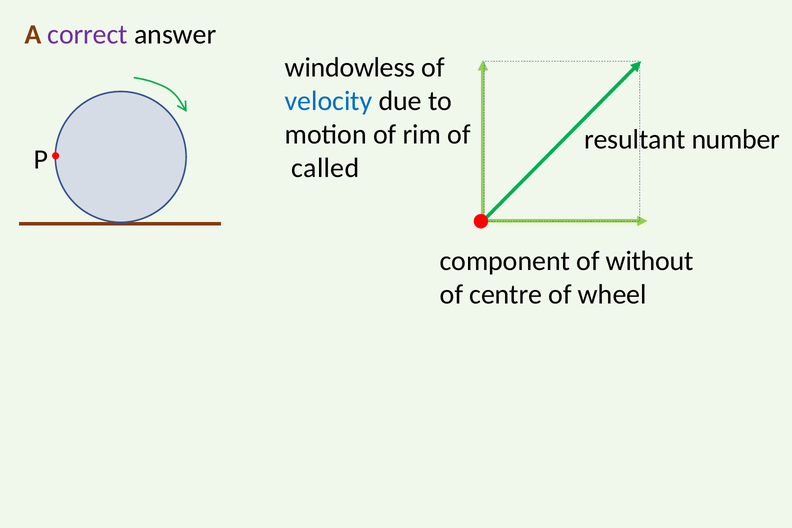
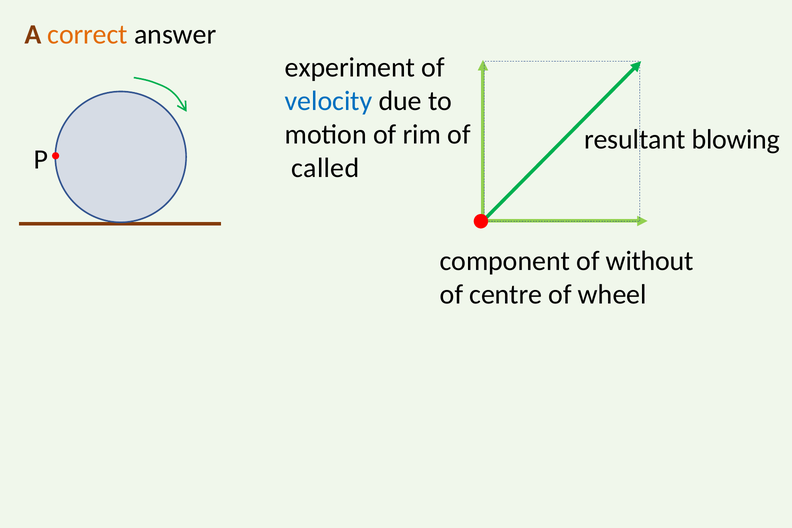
correct colour: purple -> orange
windowless: windowless -> experiment
number: number -> blowing
